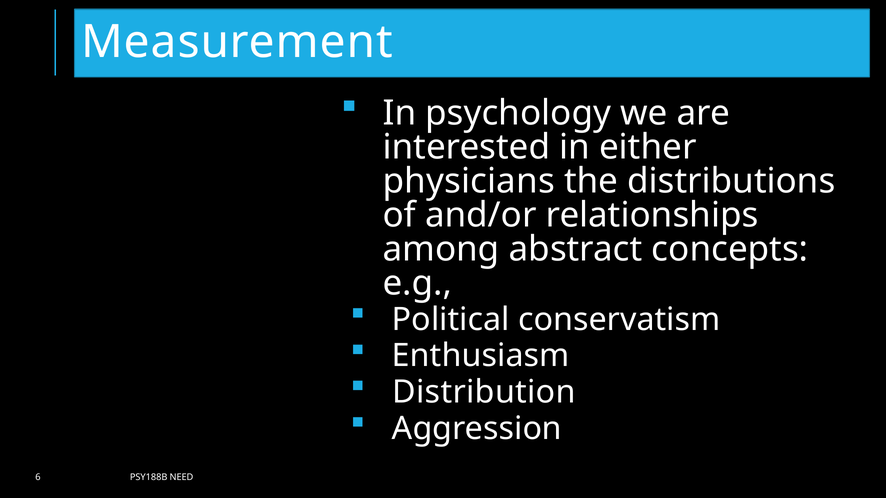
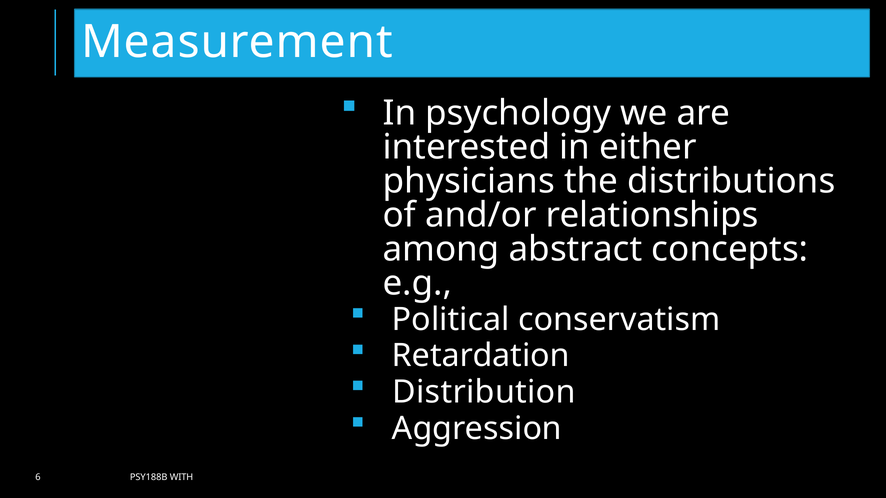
Enthusiasm: Enthusiasm -> Retardation
NEED: NEED -> WITH
